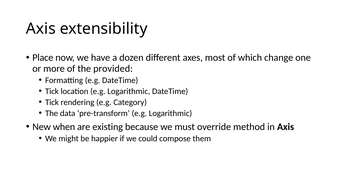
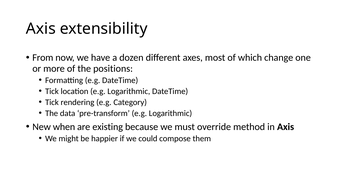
Place: Place -> From
provided: provided -> positions
